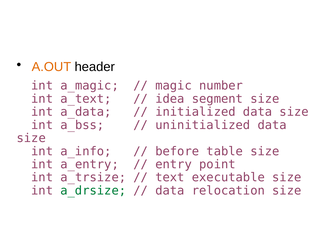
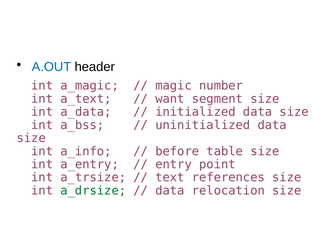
A.OUT colour: orange -> blue
idea: idea -> want
executable: executable -> references
